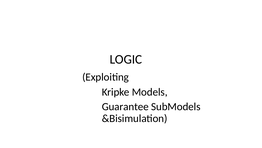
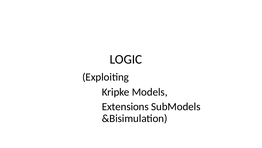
Guarantee: Guarantee -> Extensions
